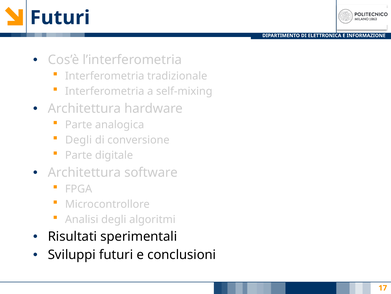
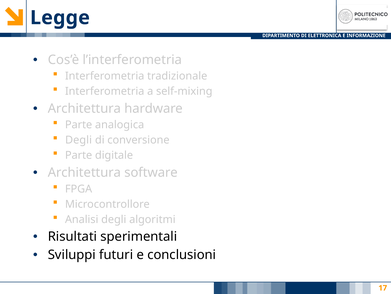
Futuri at (60, 18): Futuri -> Legge
